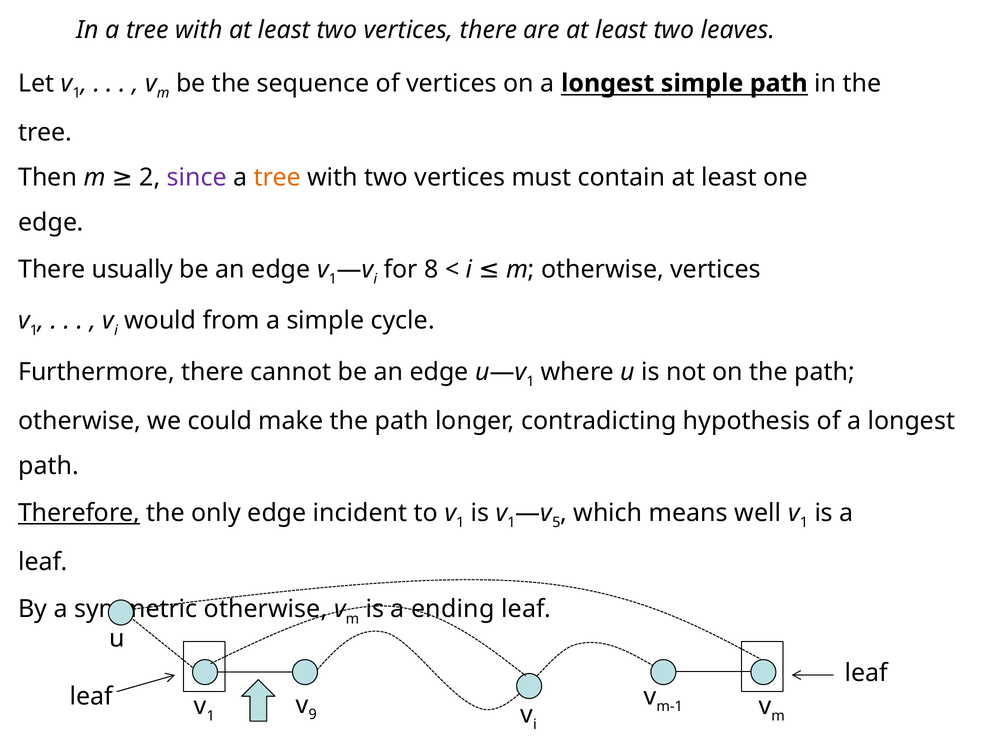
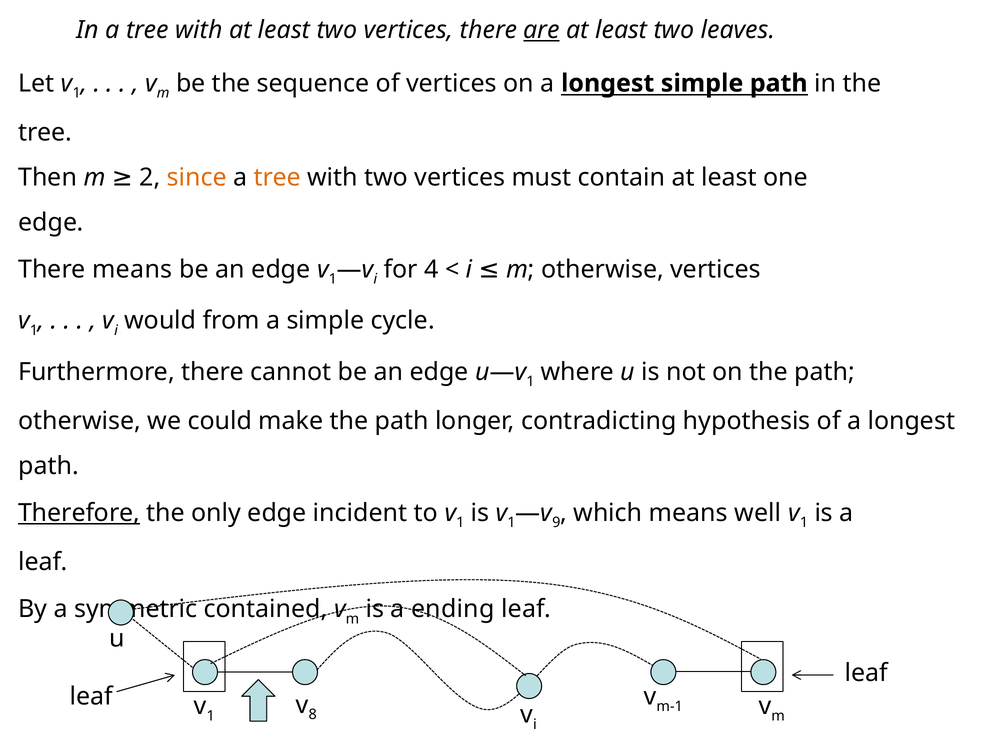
are underline: none -> present
since colour: purple -> orange
There usually: usually -> means
8: 8 -> 4
5: 5 -> 9
otherwise at (266, 609): otherwise -> contained
9: 9 -> 8
